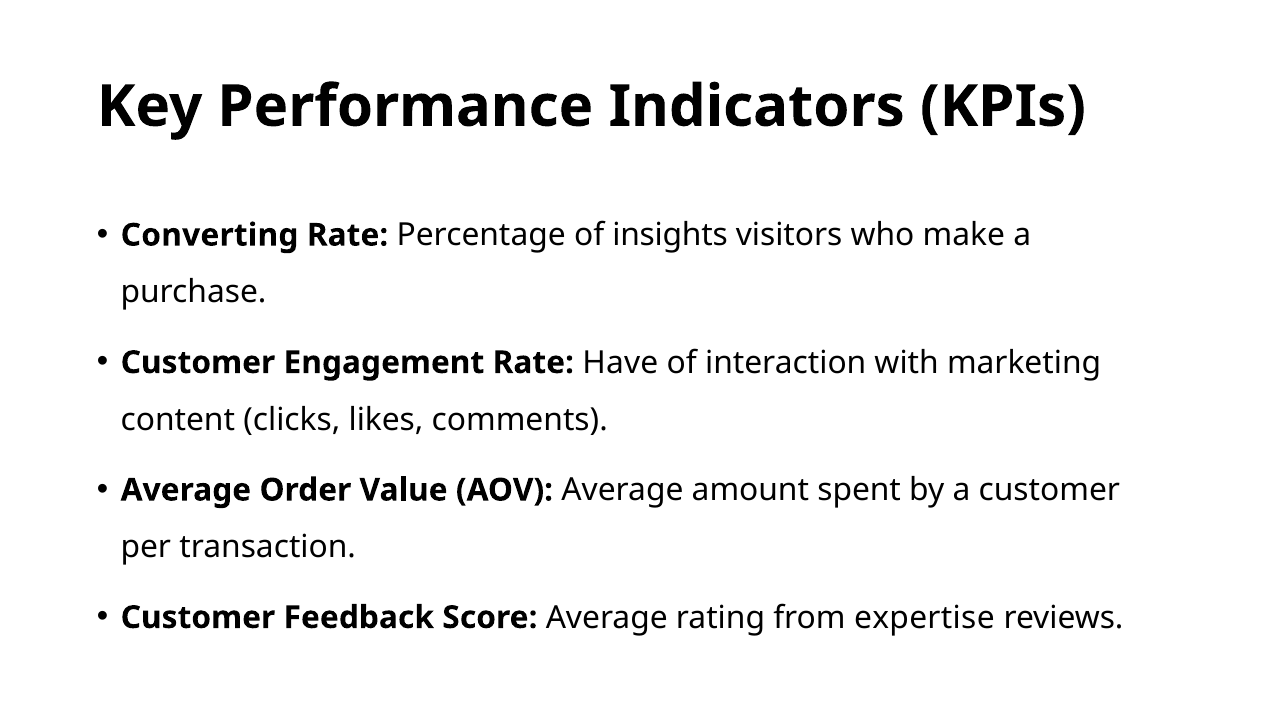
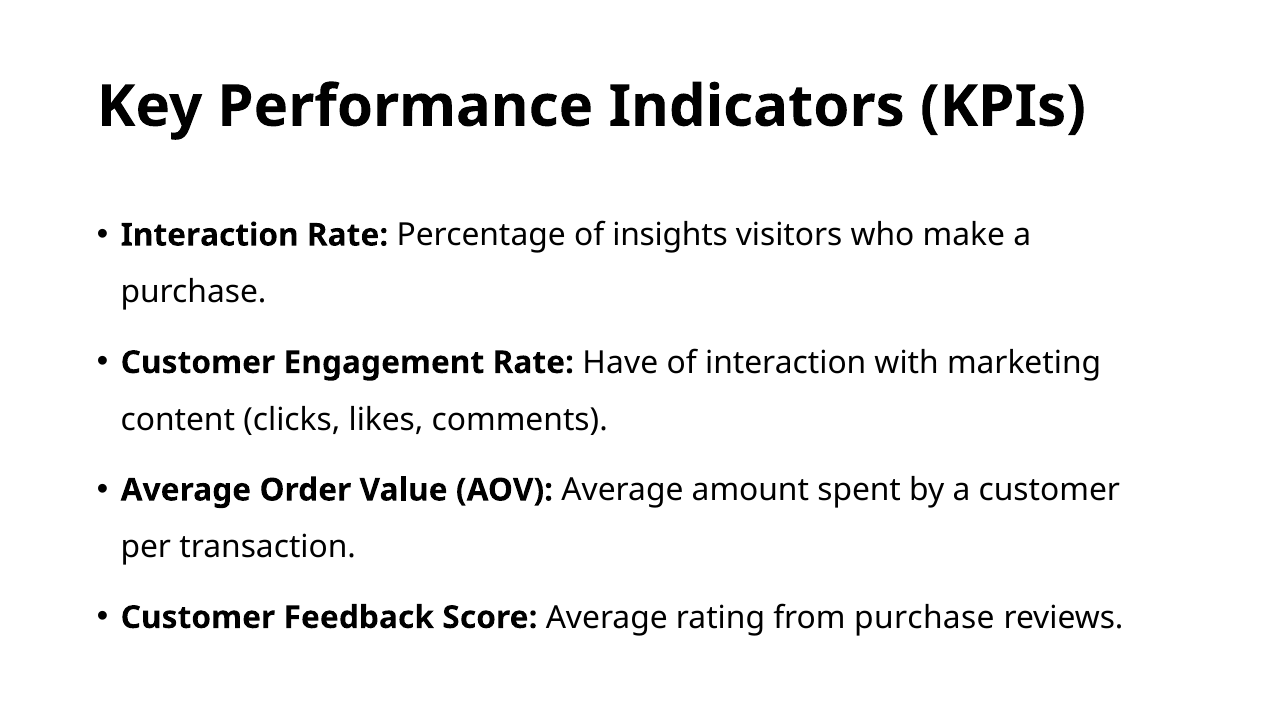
Converting at (210, 235): Converting -> Interaction
from expertise: expertise -> purchase
